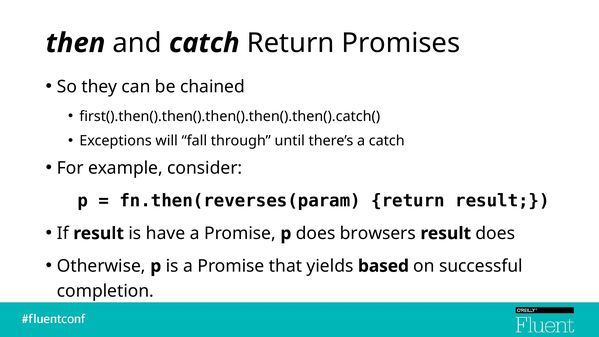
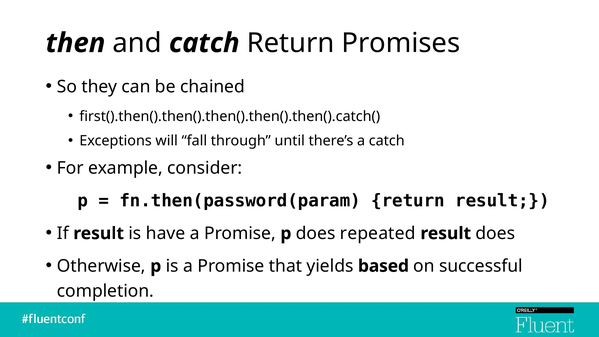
fn.then(reverses(param: fn.then(reverses(param -> fn.then(password(param
browsers: browsers -> repeated
